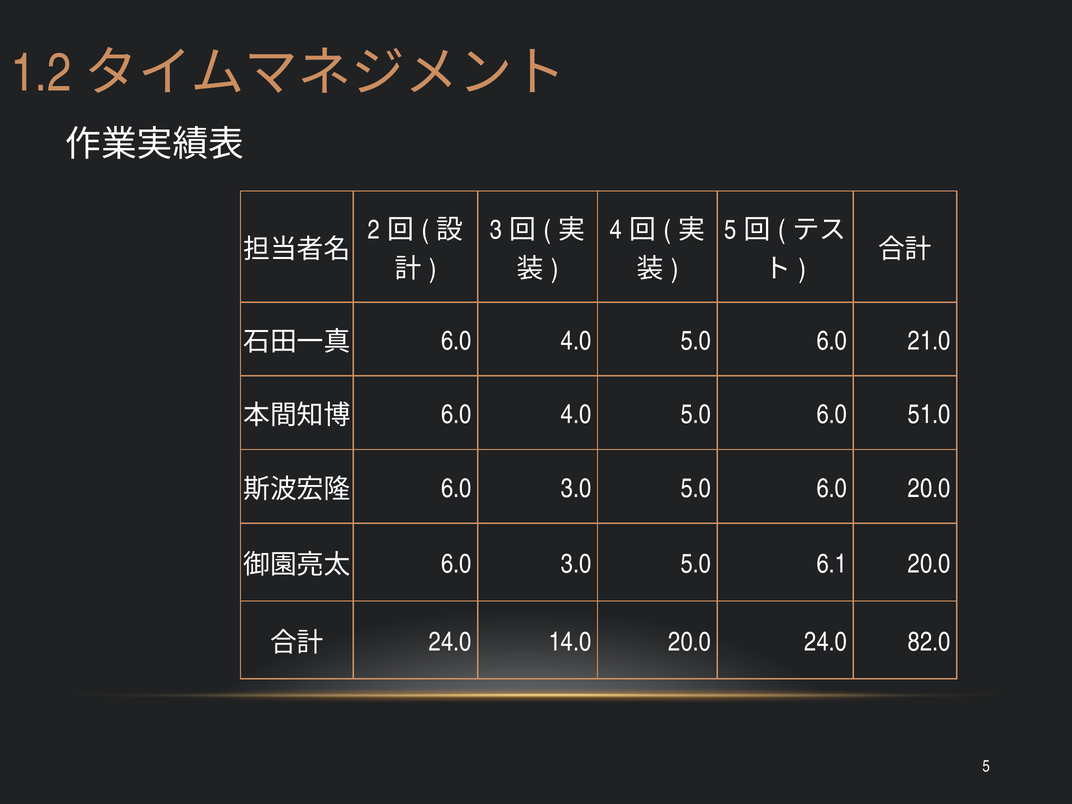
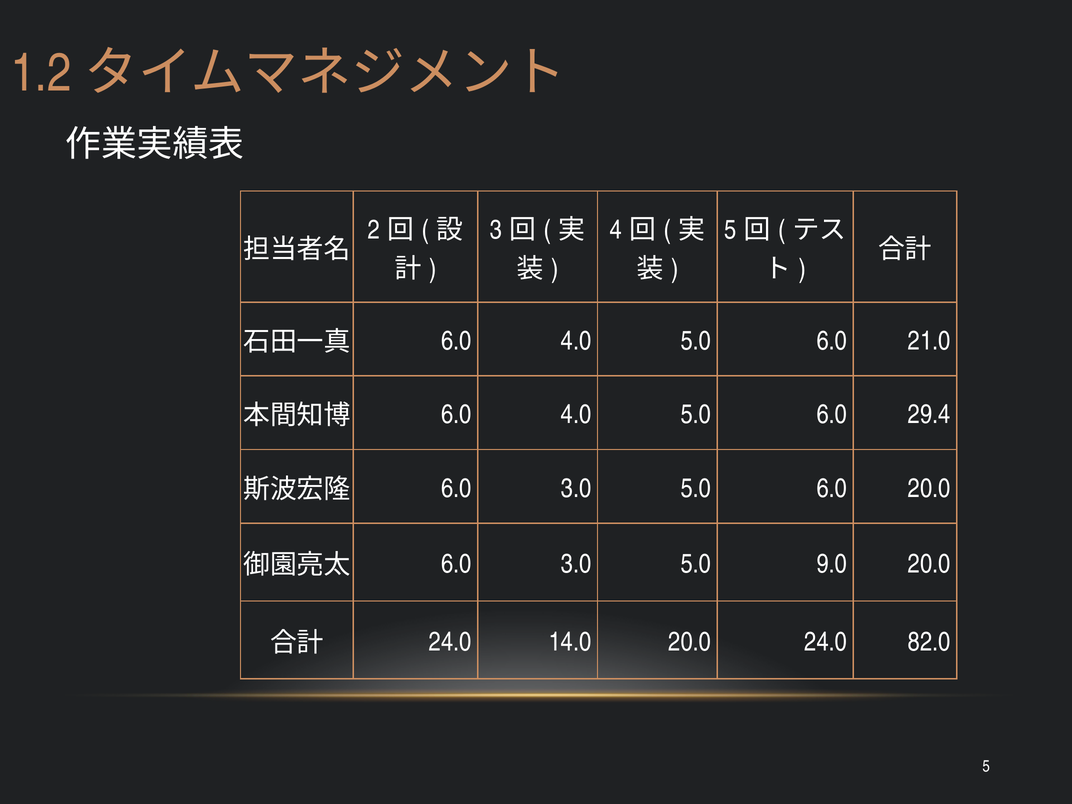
51.0: 51.0 -> 29.4
6.1: 6.1 -> 9.0
